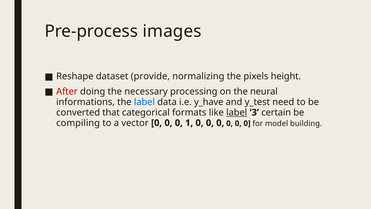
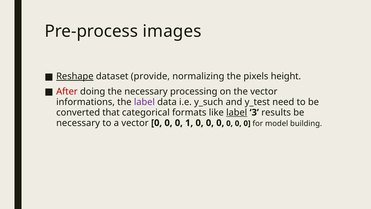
Reshape underline: none -> present
the neural: neural -> vector
label at (144, 102) colour: blue -> purple
y_have: y_have -> y_such
certain: certain -> results
compiling at (78, 123): compiling -> necessary
